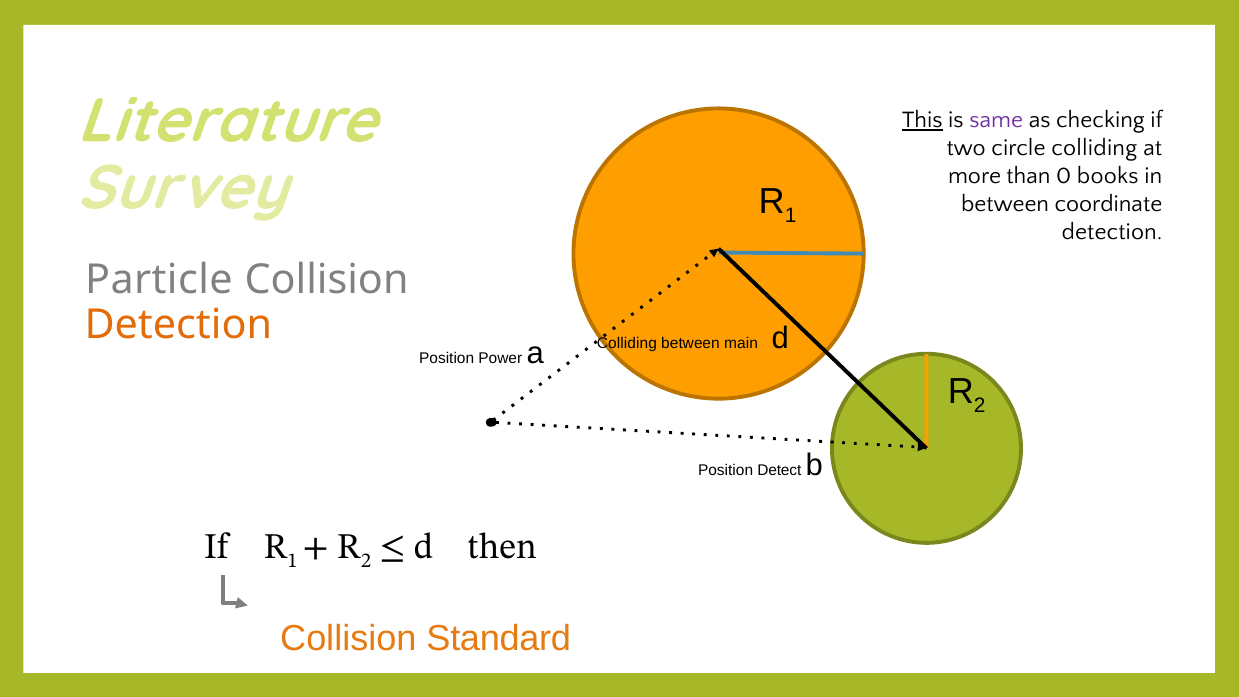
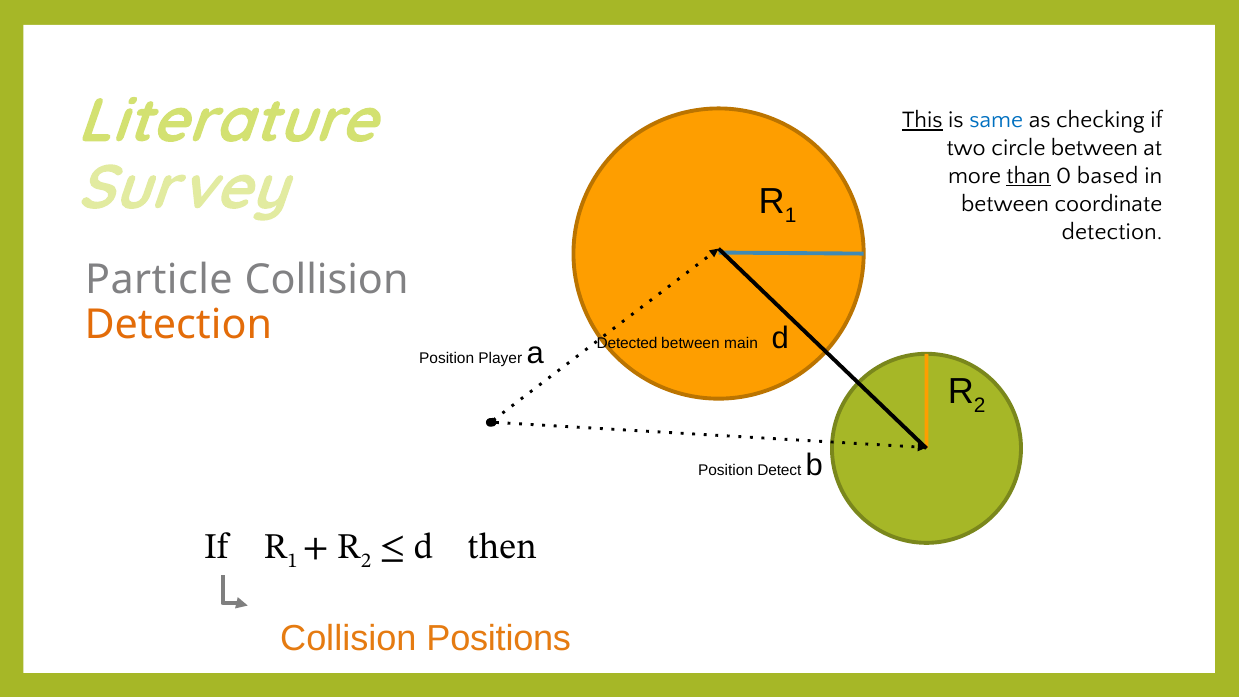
same colour: purple -> blue
circle colliding: colliding -> between
than underline: none -> present
books: books -> based
Colliding at (627, 343): Colliding -> Detected
Power: Power -> Player
Standard: Standard -> Positions
